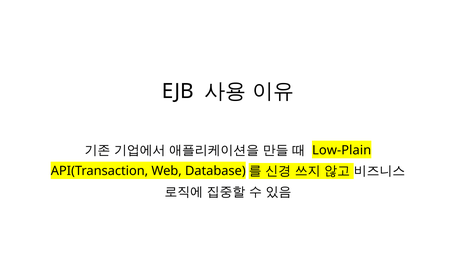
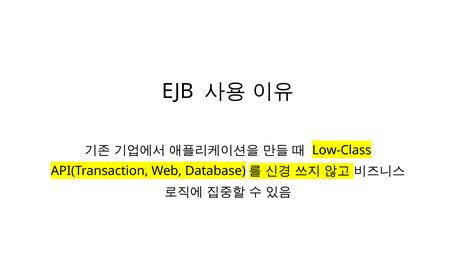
Low-Plain: Low-Plain -> Low-Class
